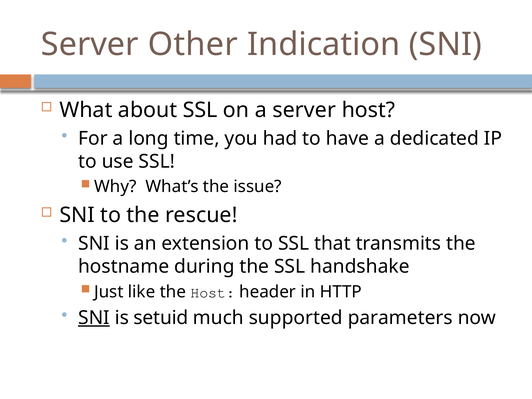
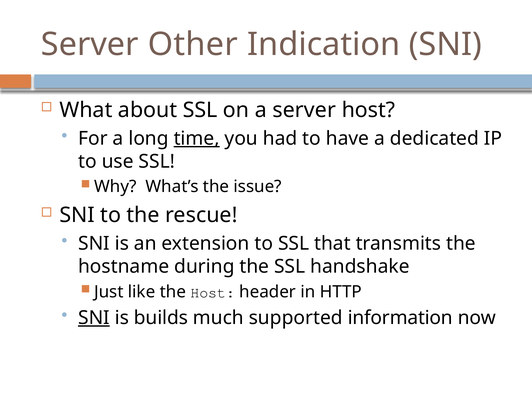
time underline: none -> present
setuid: setuid -> builds
parameters: parameters -> information
